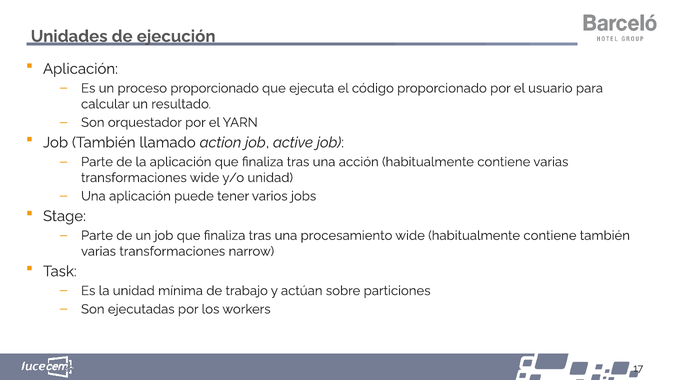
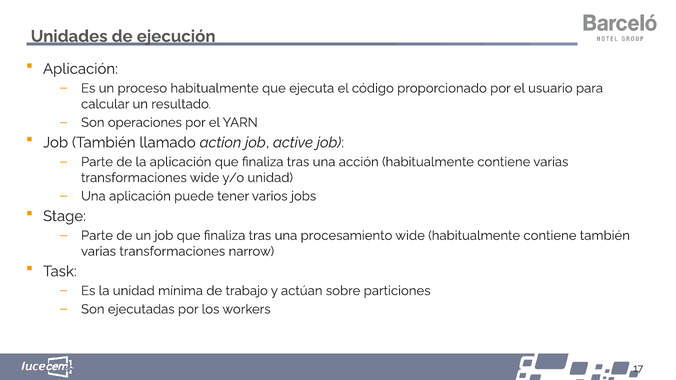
proceso proporcionado: proporcionado -> habitualmente
orquestador: orquestador -> operaciones
